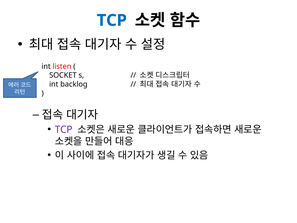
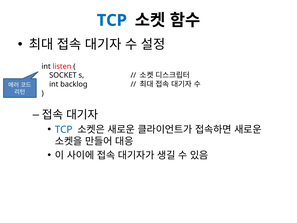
TCP at (64, 129) colour: purple -> blue
